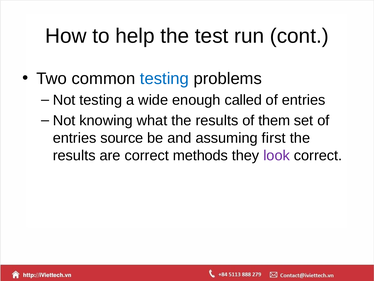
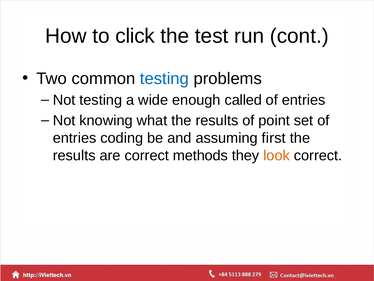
help: help -> click
them: them -> point
source: source -> coding
look colour: purple -> orange
